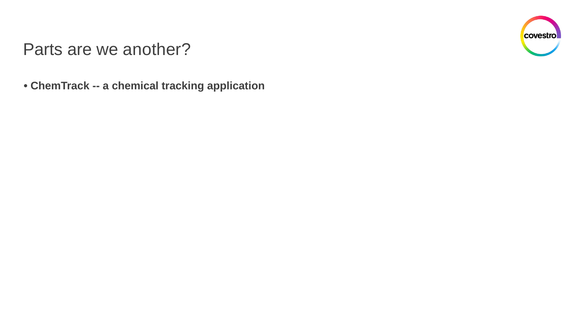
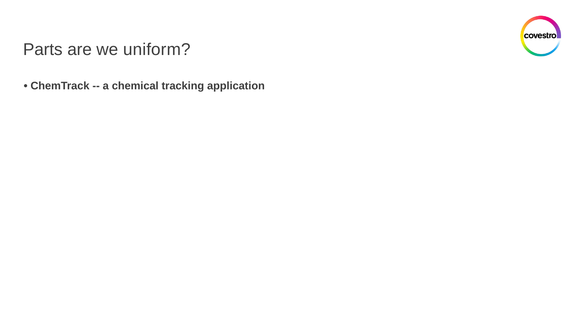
another: another -> uniform
